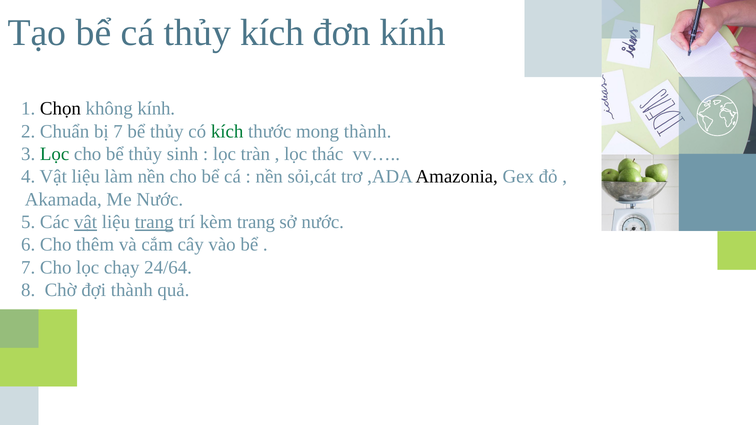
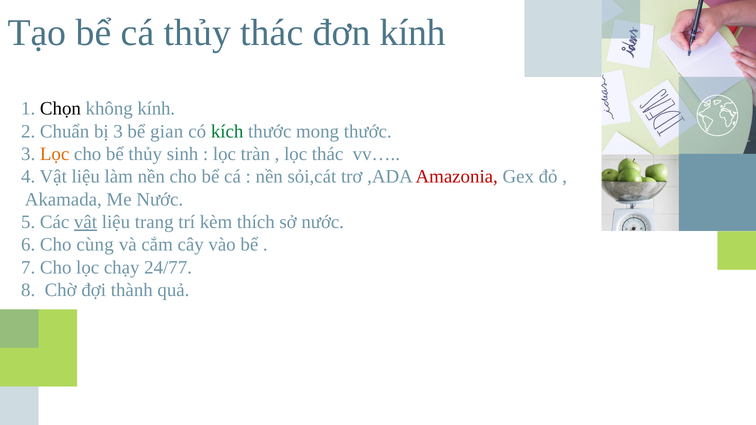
thủy kích: kích -> thác
bị 7: 7 -> 3
thủy at (167, 132): thủy -> gian
mong thành: thành -> thước
Lọc at (55, 154) colour: green -> orange
Amazonia colour: black -> red
trang at (154, 222) underline: present -> none
kèm trang: trang -> thích
thêm: thêm -> cùng
24/64: 24/64 -> 24/77
